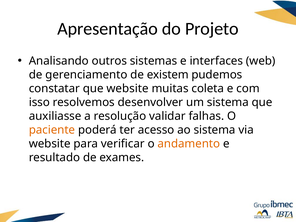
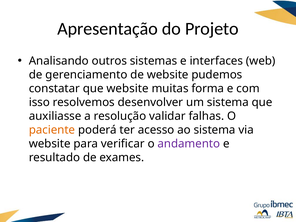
de existem: existem -> website
coleta: coleta -> forma
andamento colour: orange -> purple
